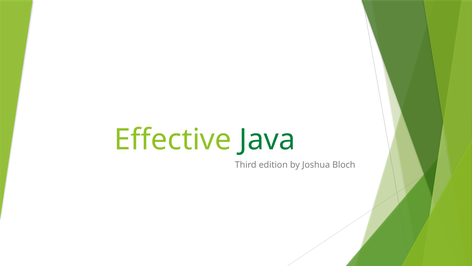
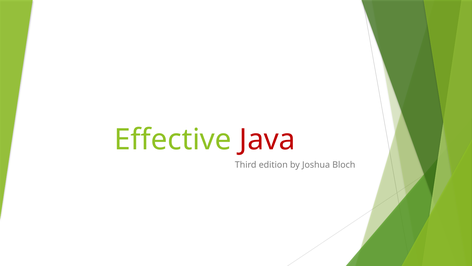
Java colour: green -> red
